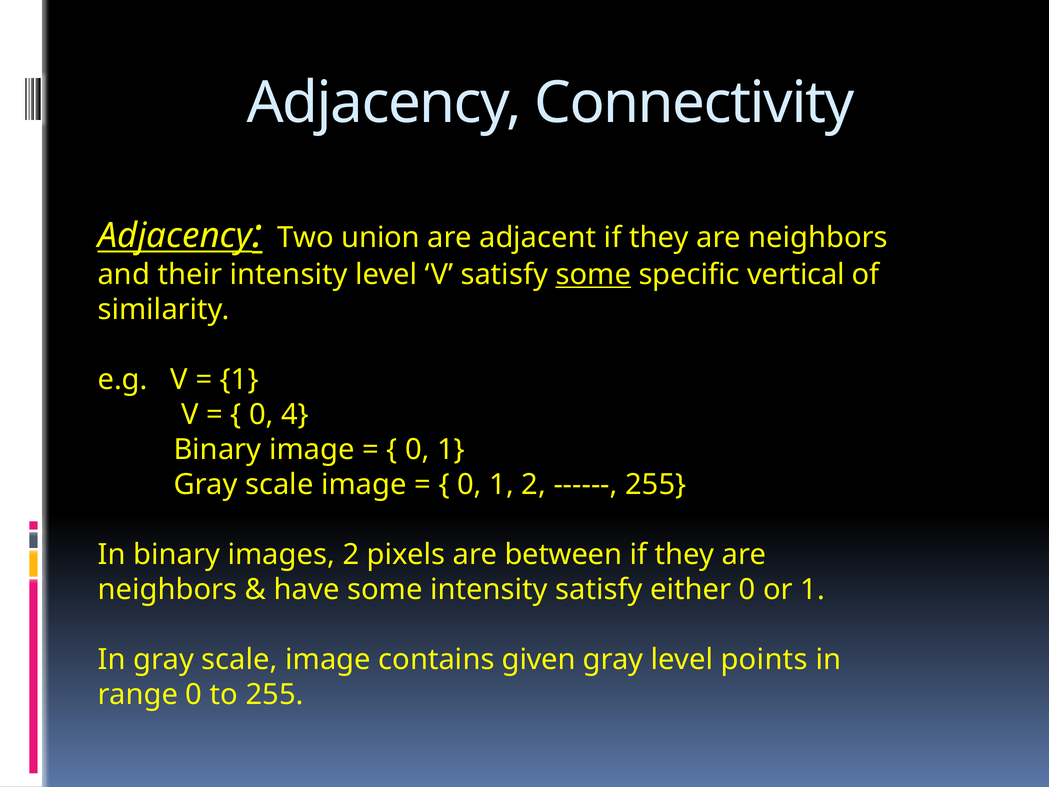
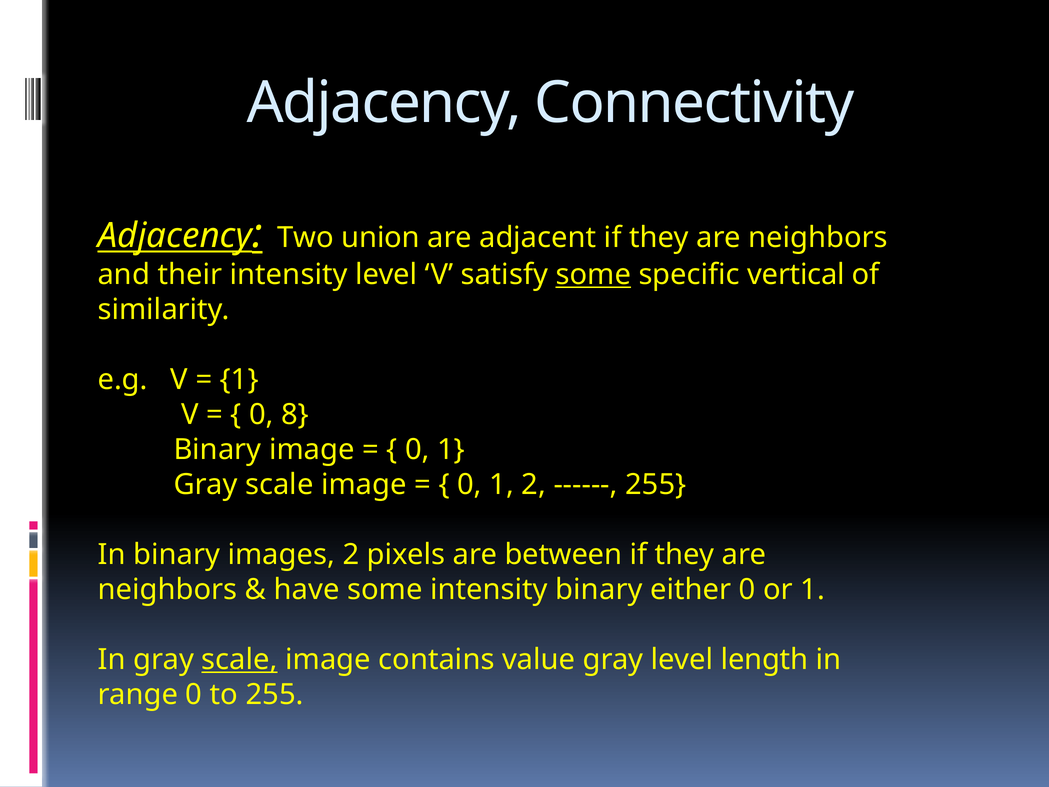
4: 4 -> 8
intensity satisfy: satisfy -> binary
scale at (239, 660) underline: none -> present
given: given -> value
points: points -> length
